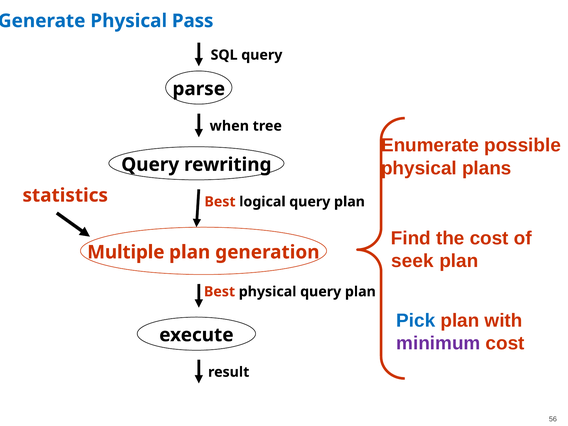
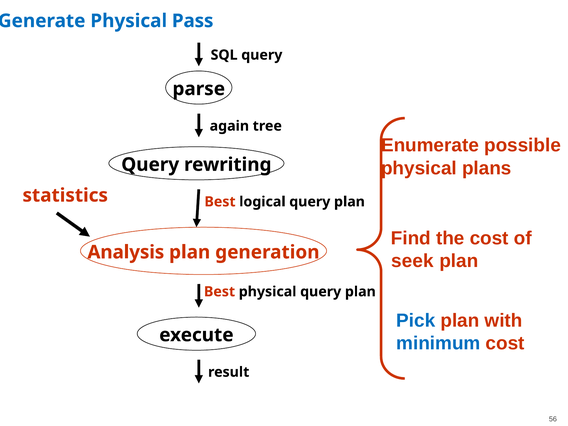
when: when -> again
Multiple: Multiple -> Analysis
minimum colour: purple -> blue
